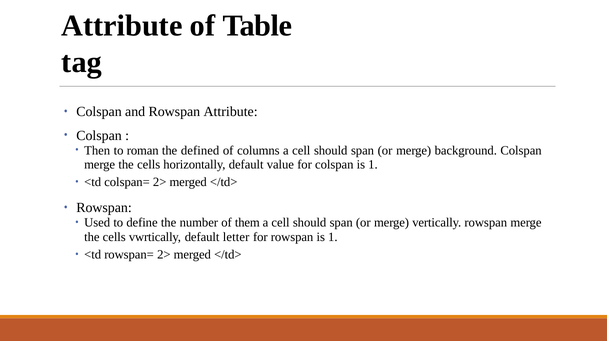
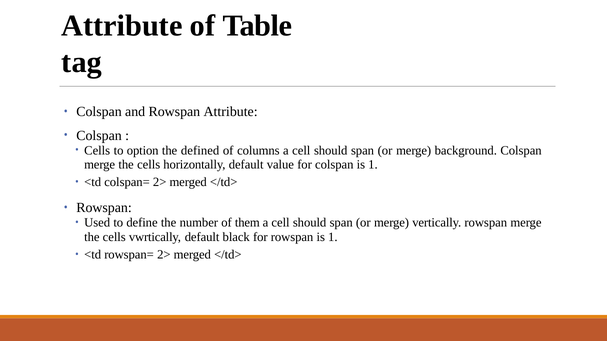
Then at (97, 151): Then -> Cells
roman: roman -> option
letter: letter -> black
